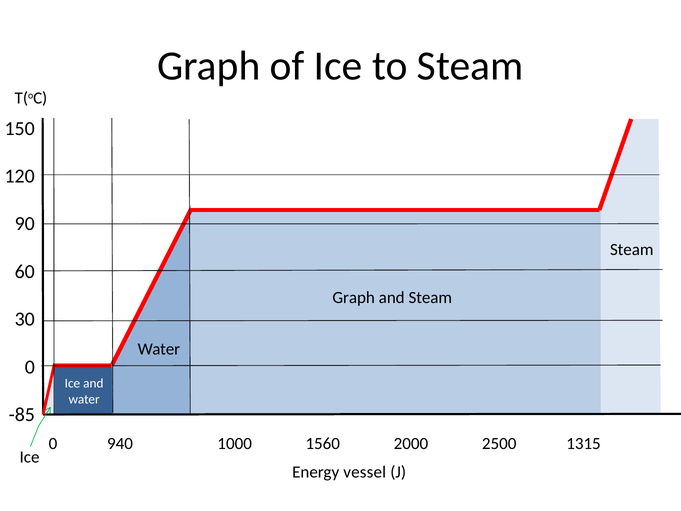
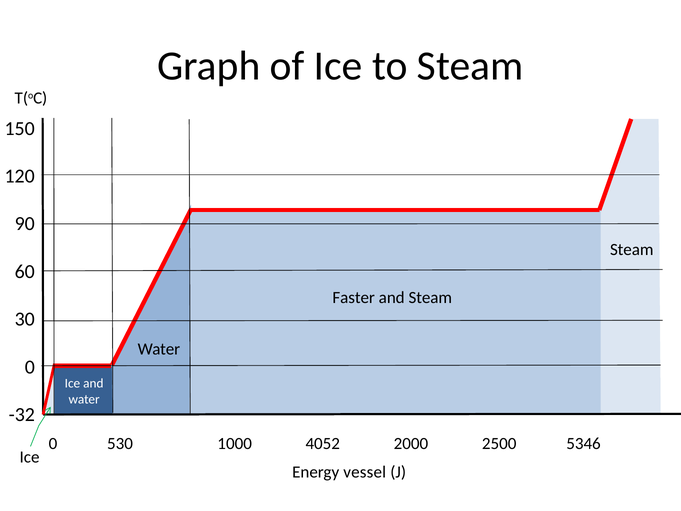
Graph at (354, 297): Graph -> Faster
-85: -85 -> -32
940: 940 -> 530
1560: 1560 -> 4052
1315: 1315 -> 5346
